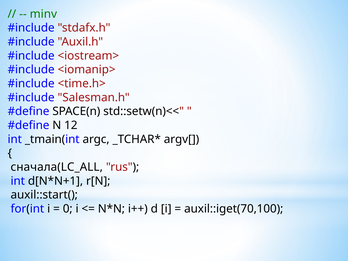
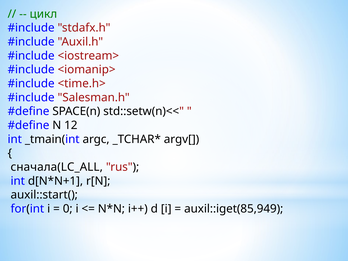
minv: minv -> цикл
auxil::iget(70,100: auxil::iget(70,100 -> auxil::iget(85,949
